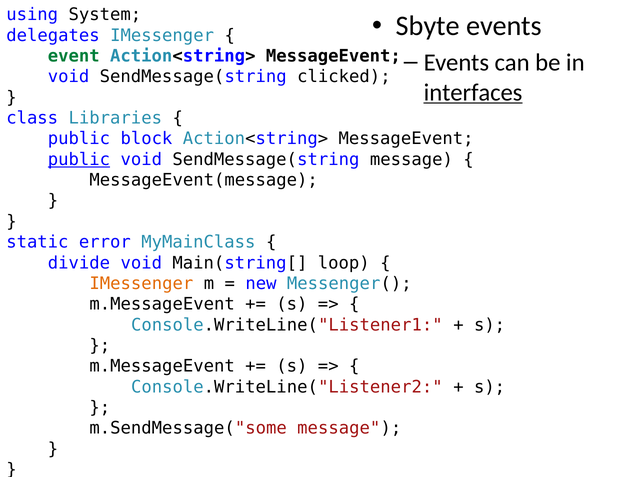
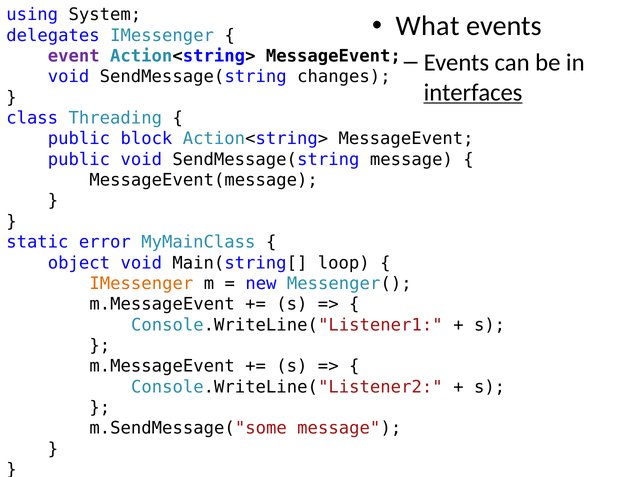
Sbyte: Sbyte -> What
event colour: green -> purple
clicked: clicked -> changes
Libraries: Libraries -> Threading
public at (79, 159) underline: present -> none
divide: divide -> object
